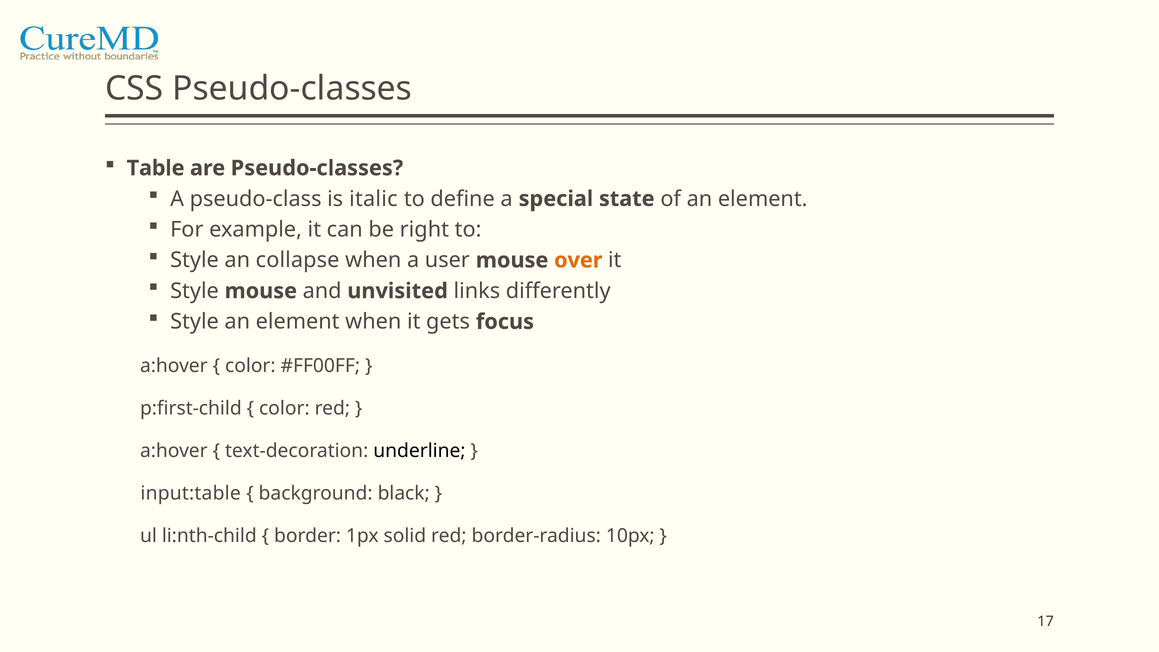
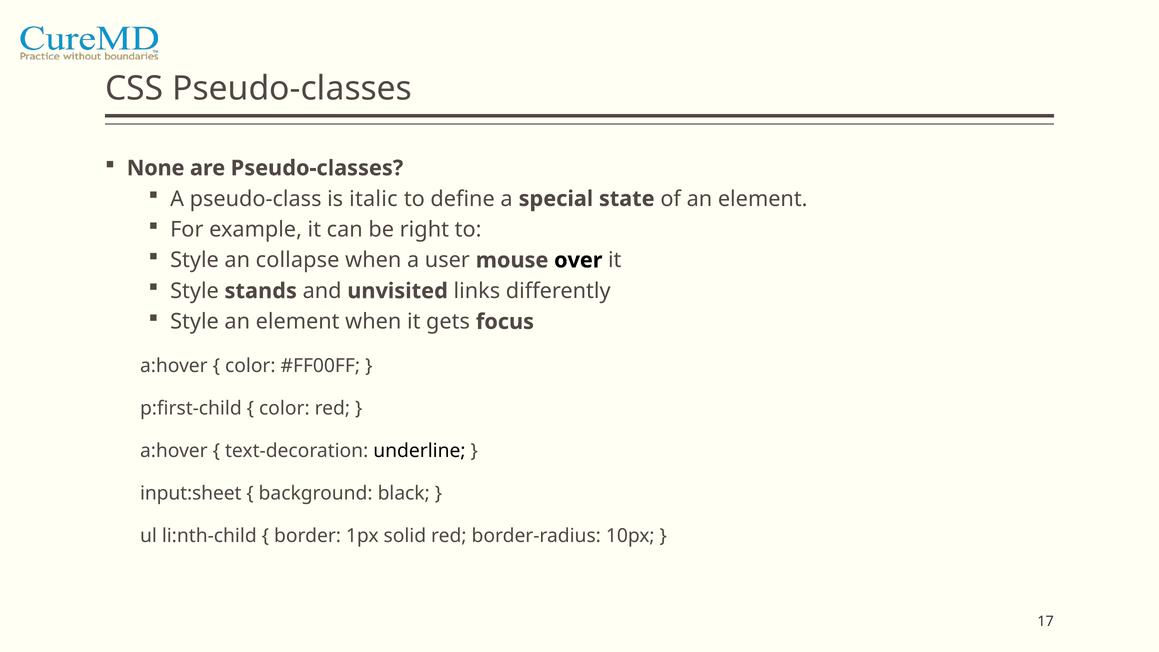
Table: Table -> None
over colour: orange -> black
Style mouse: mouse -> stands
input:table: input:table -> input:sheet
